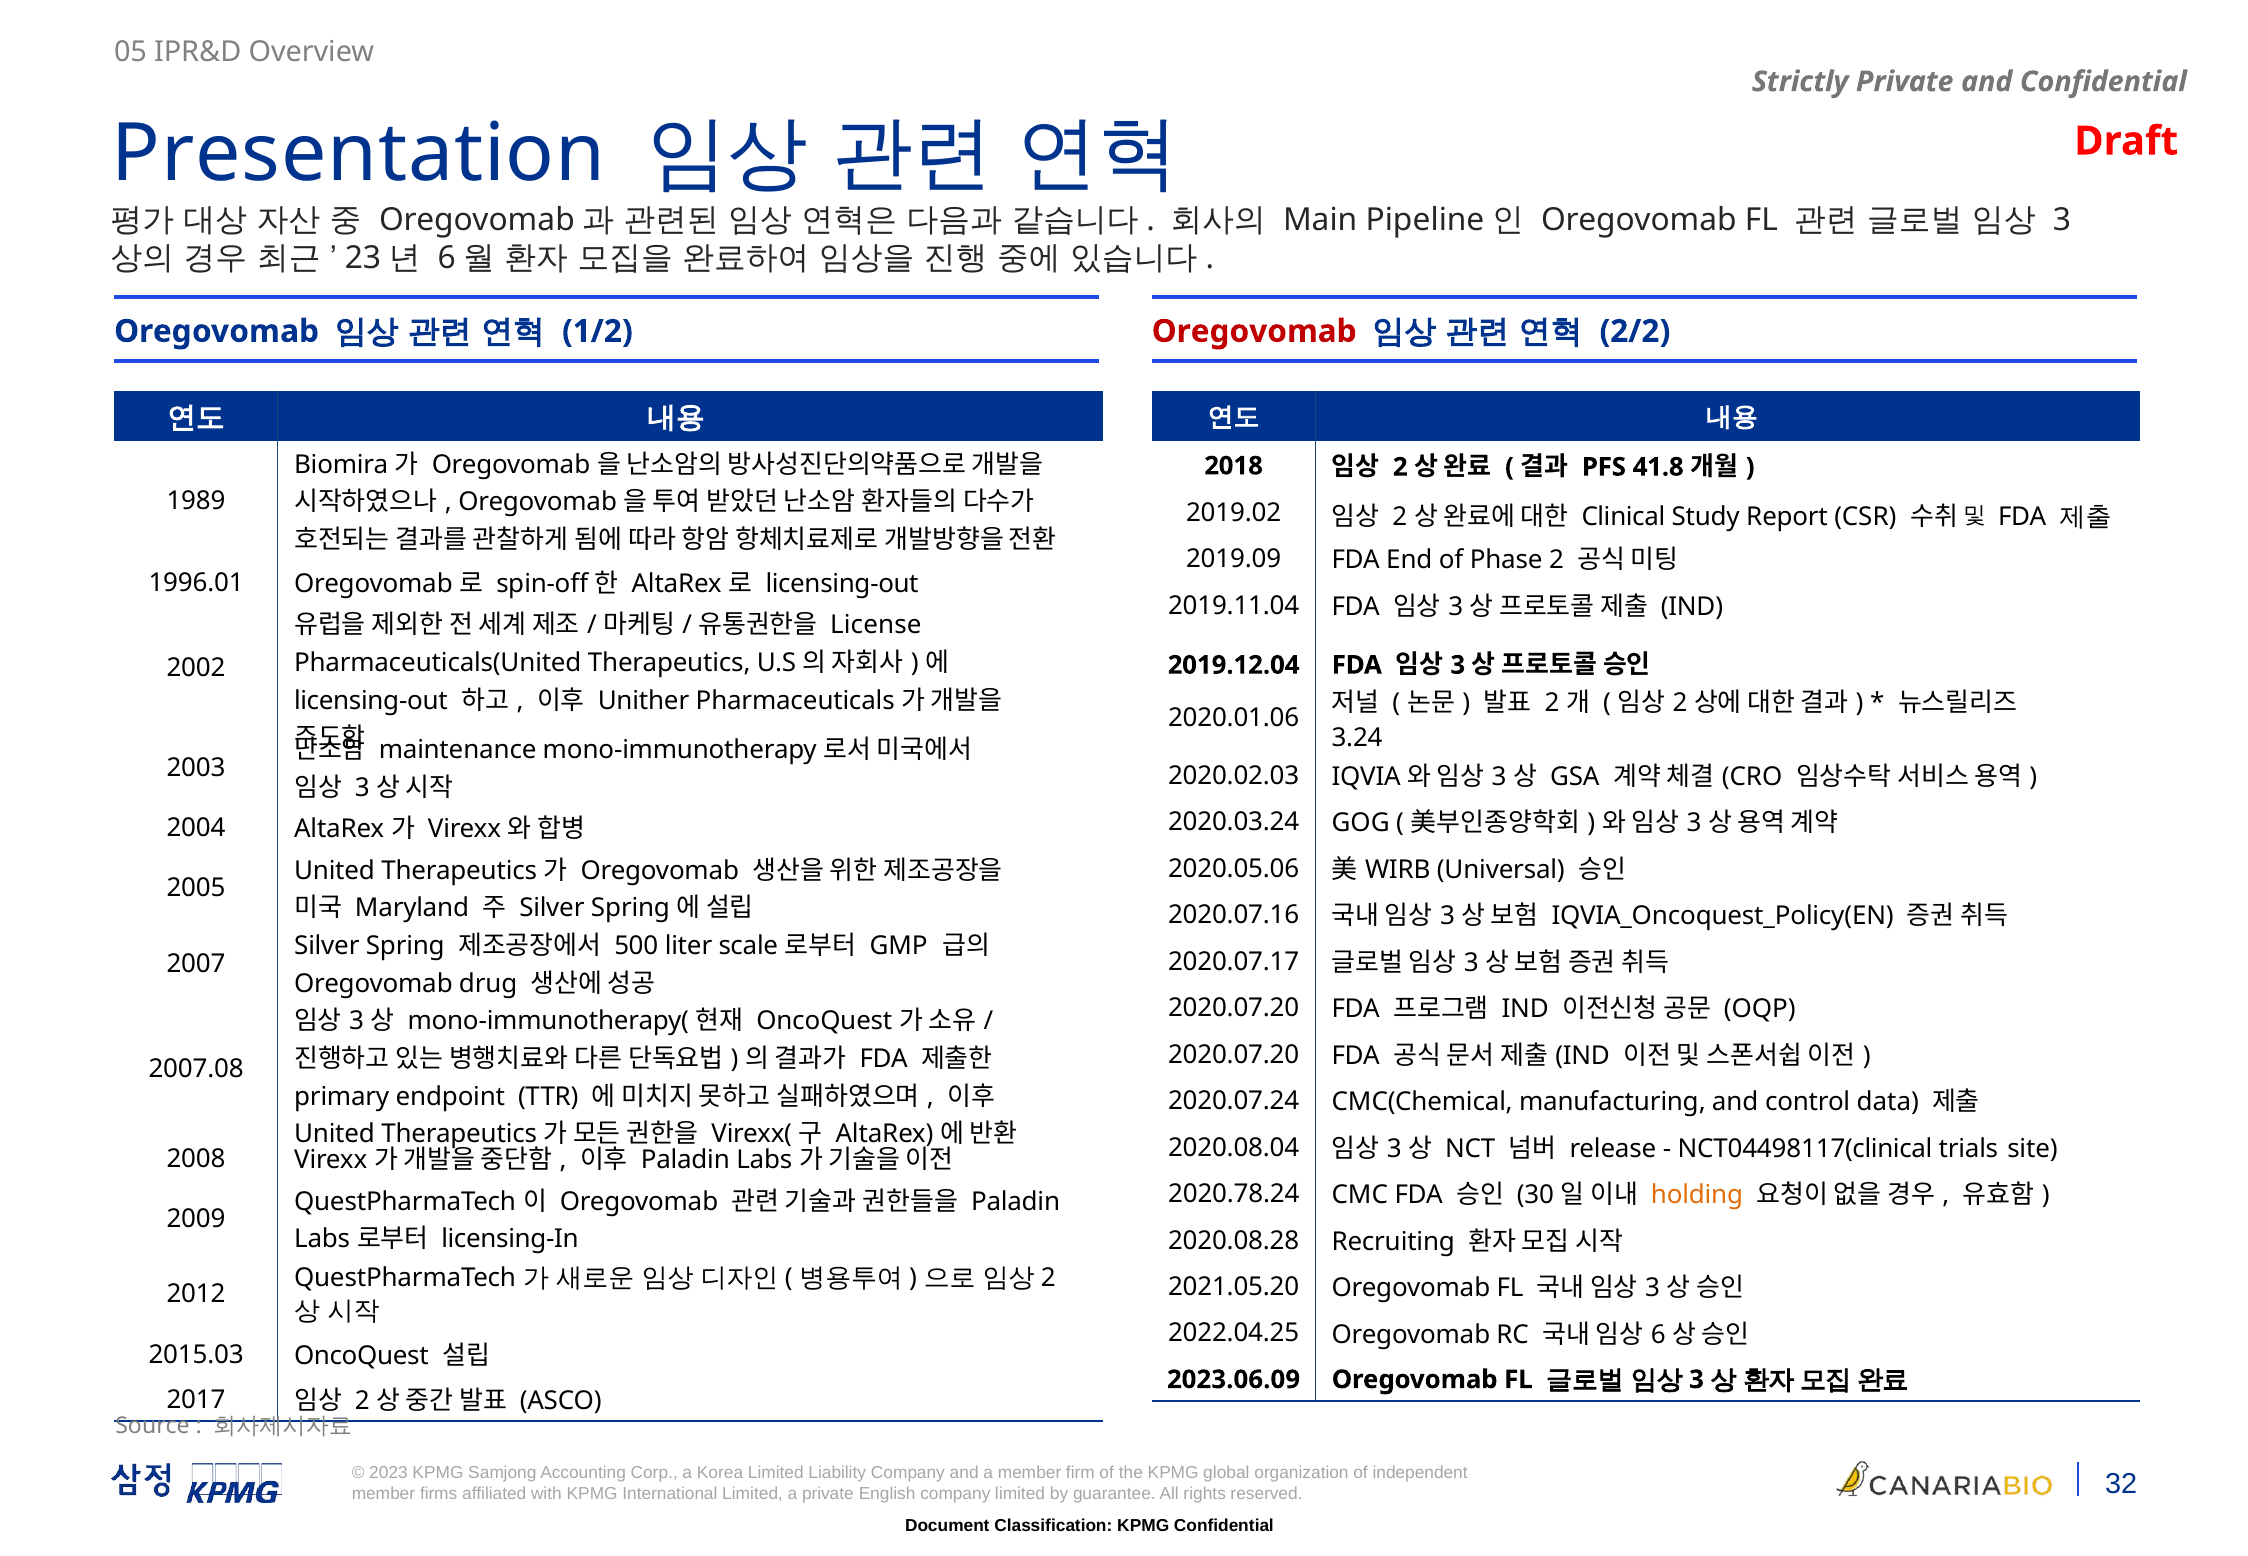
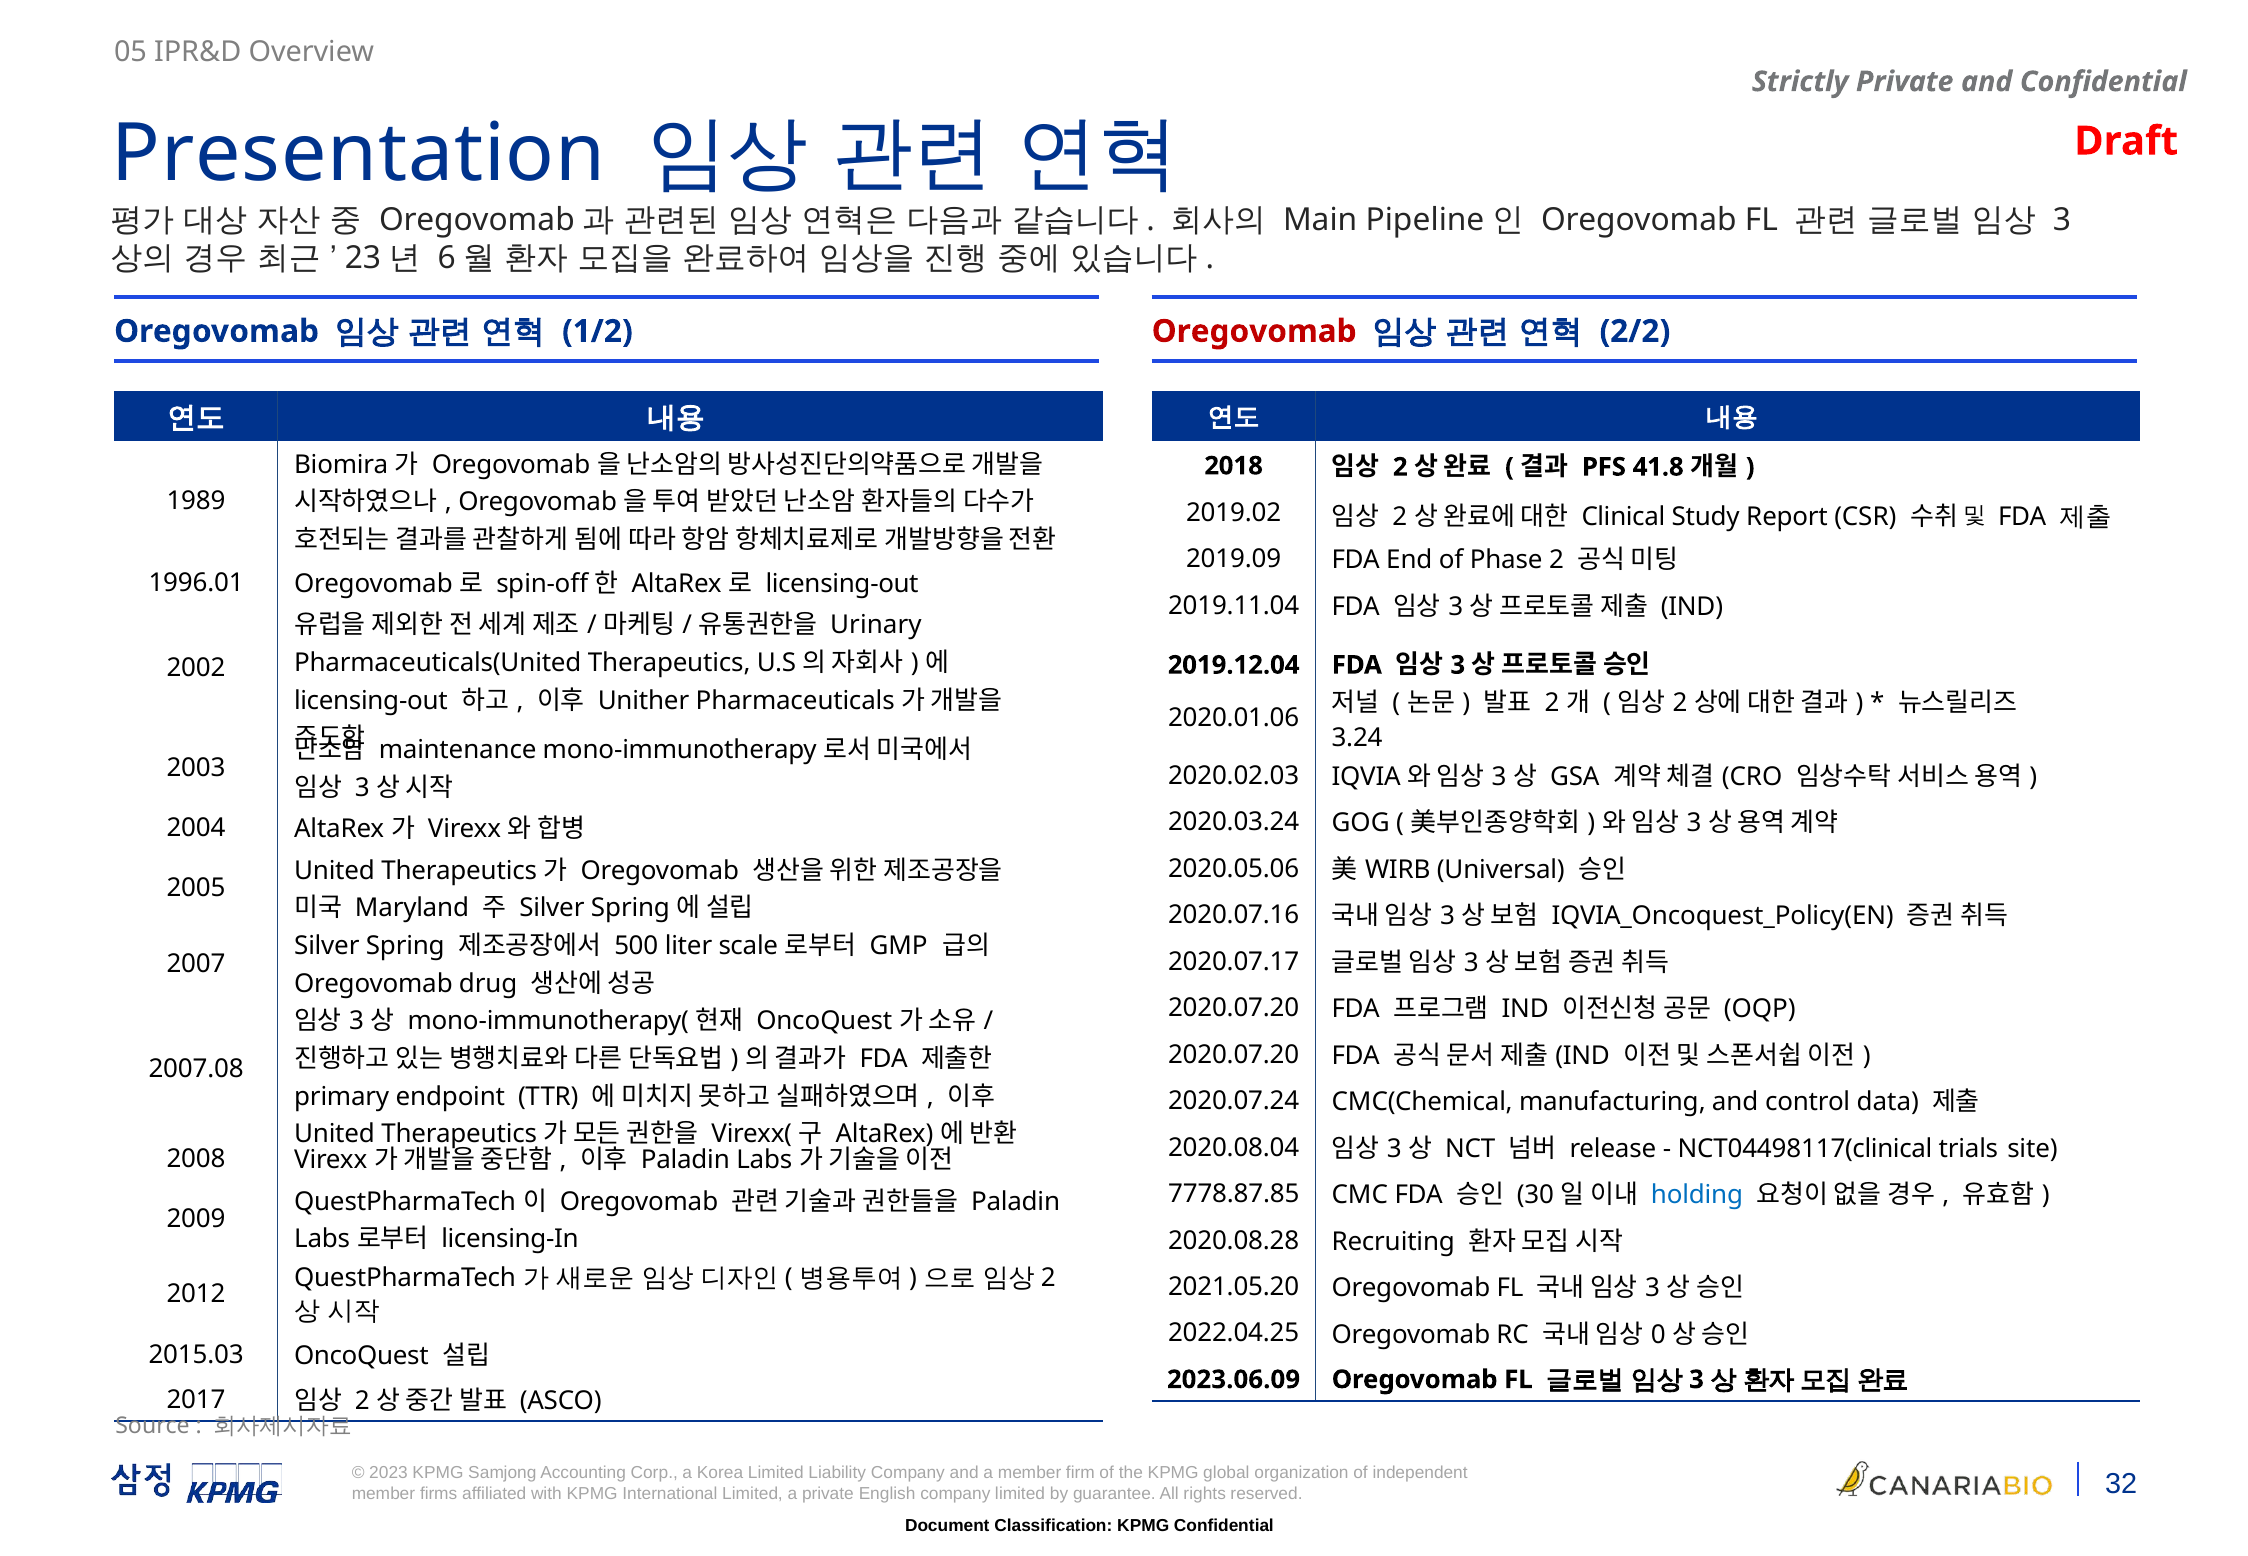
License: License -> Urinary
2020.78.24: 2020.78.24 -> 7778.87.85
holding colour: orange -> blue
6: 6 -> 0
